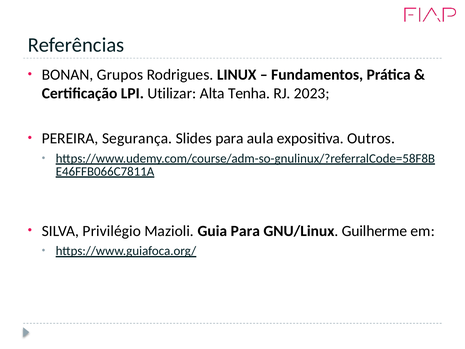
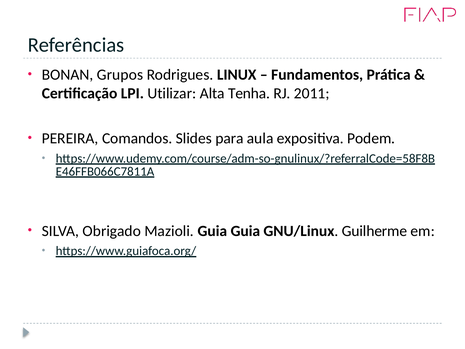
2023: 2023 -> 2011
Segurança: Segurança -> Comandos
Outros: Outros -> Podem
Privilégio: Privilégio -> Obrigado
Guia Para: Para -> Guia
